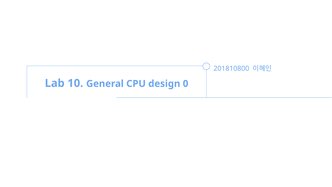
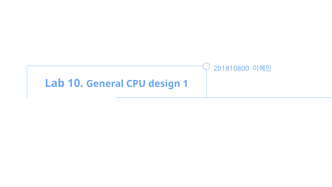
0: 0 -> 1
